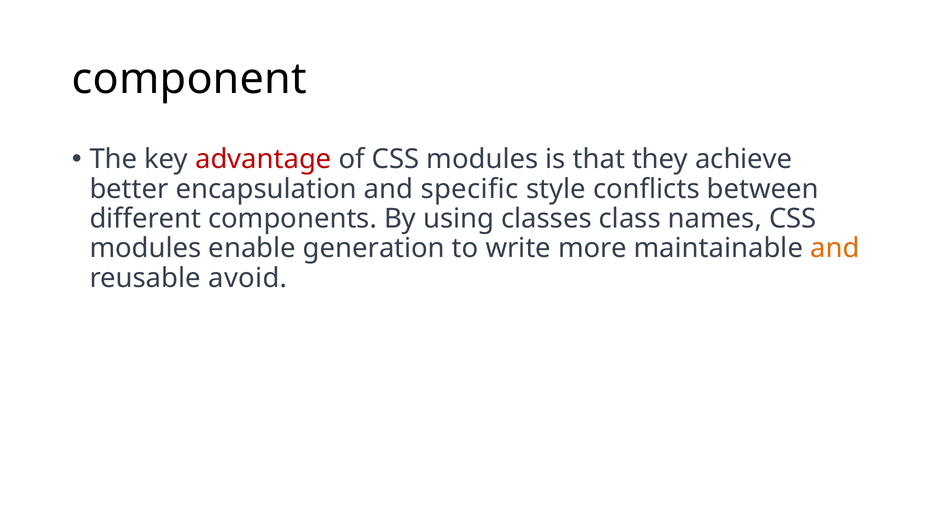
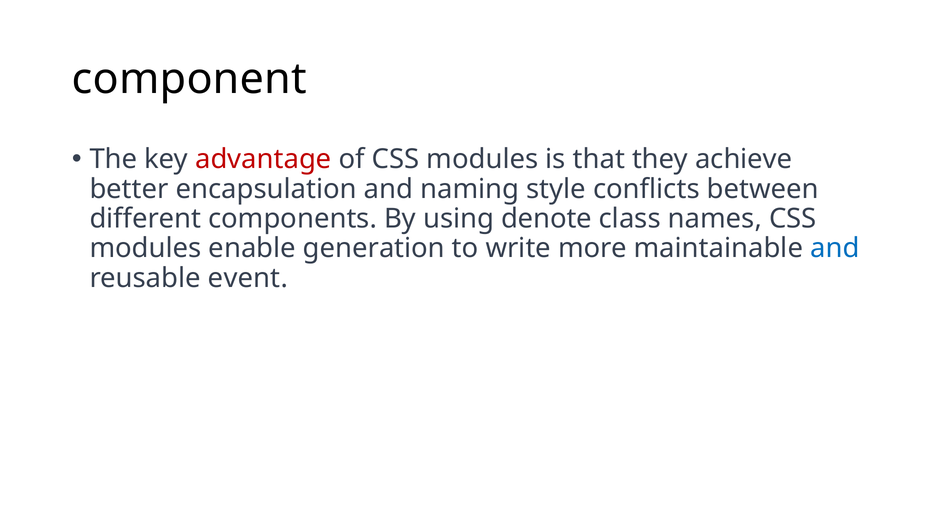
specific: specific -> naming
classes: classes -> denote
and at (835, 249) colour: orange -> blue
avoid: avoid -> event
